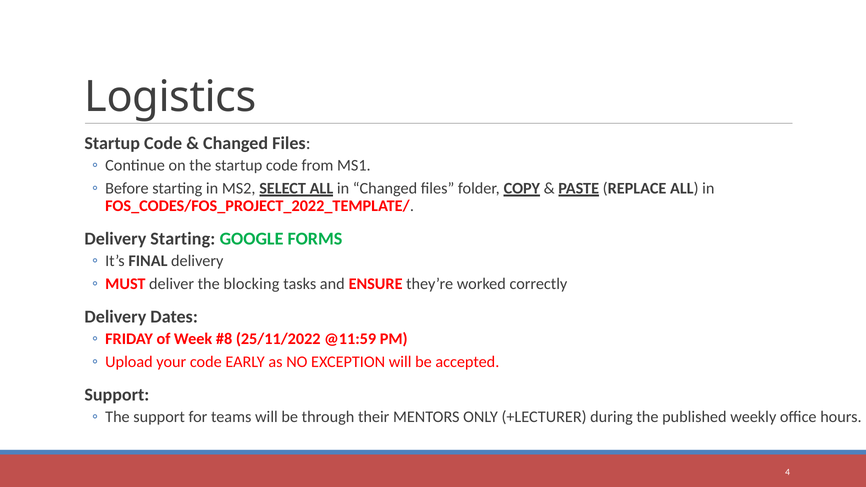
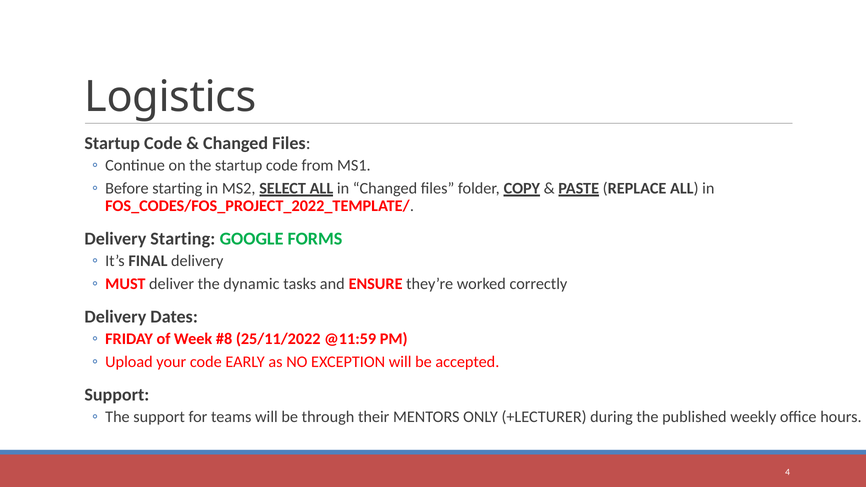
blocking: blocking -> dynamic
